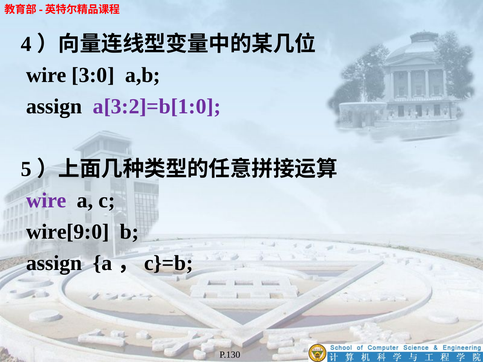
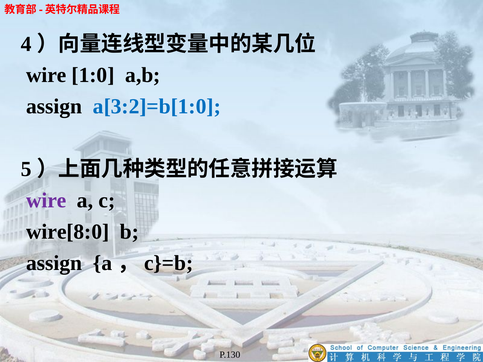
3:0: 3:0 -> 1:0
a[3:2]=b[1:0 colour: purple -> blue
wire[9:0: wire[9:0 -> wire[8:0
